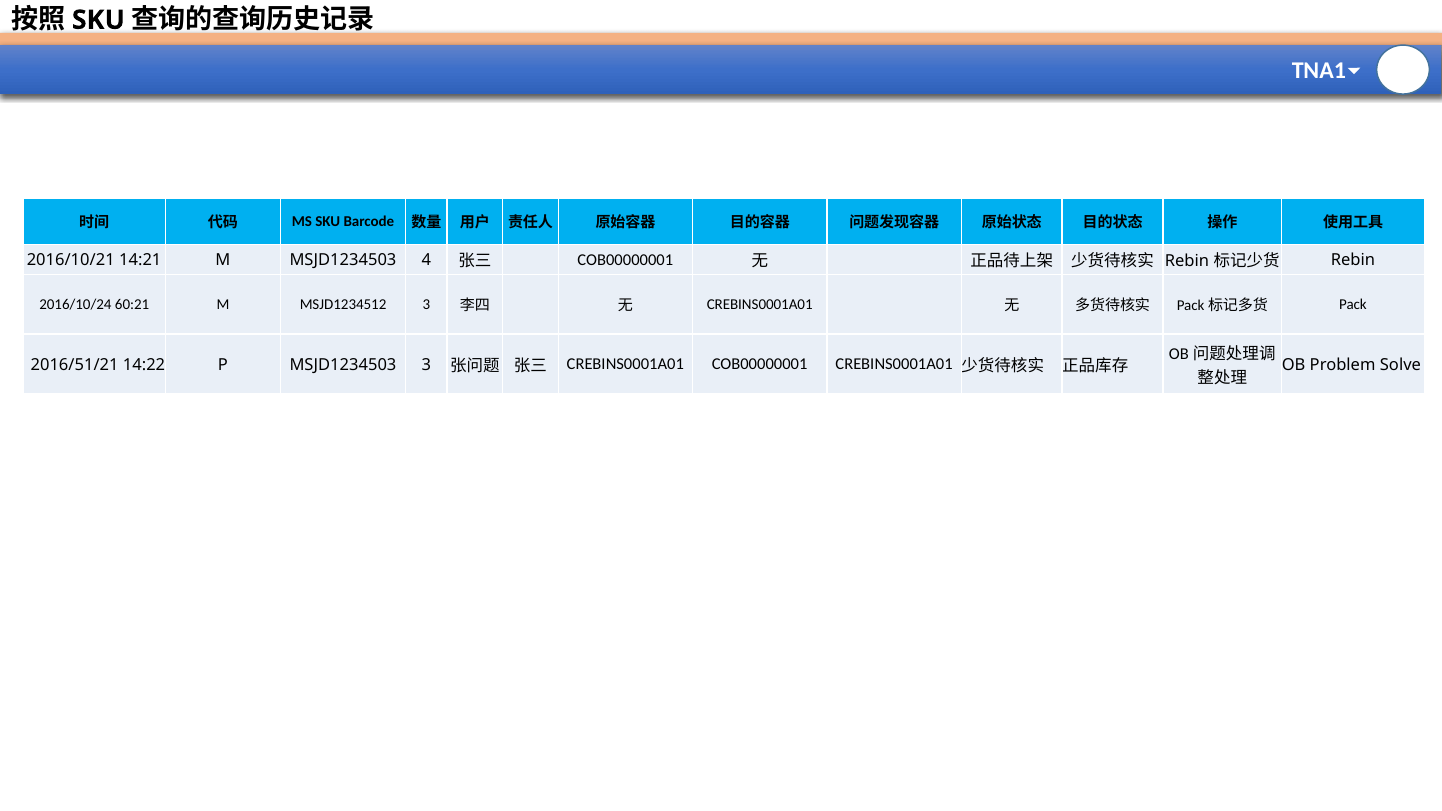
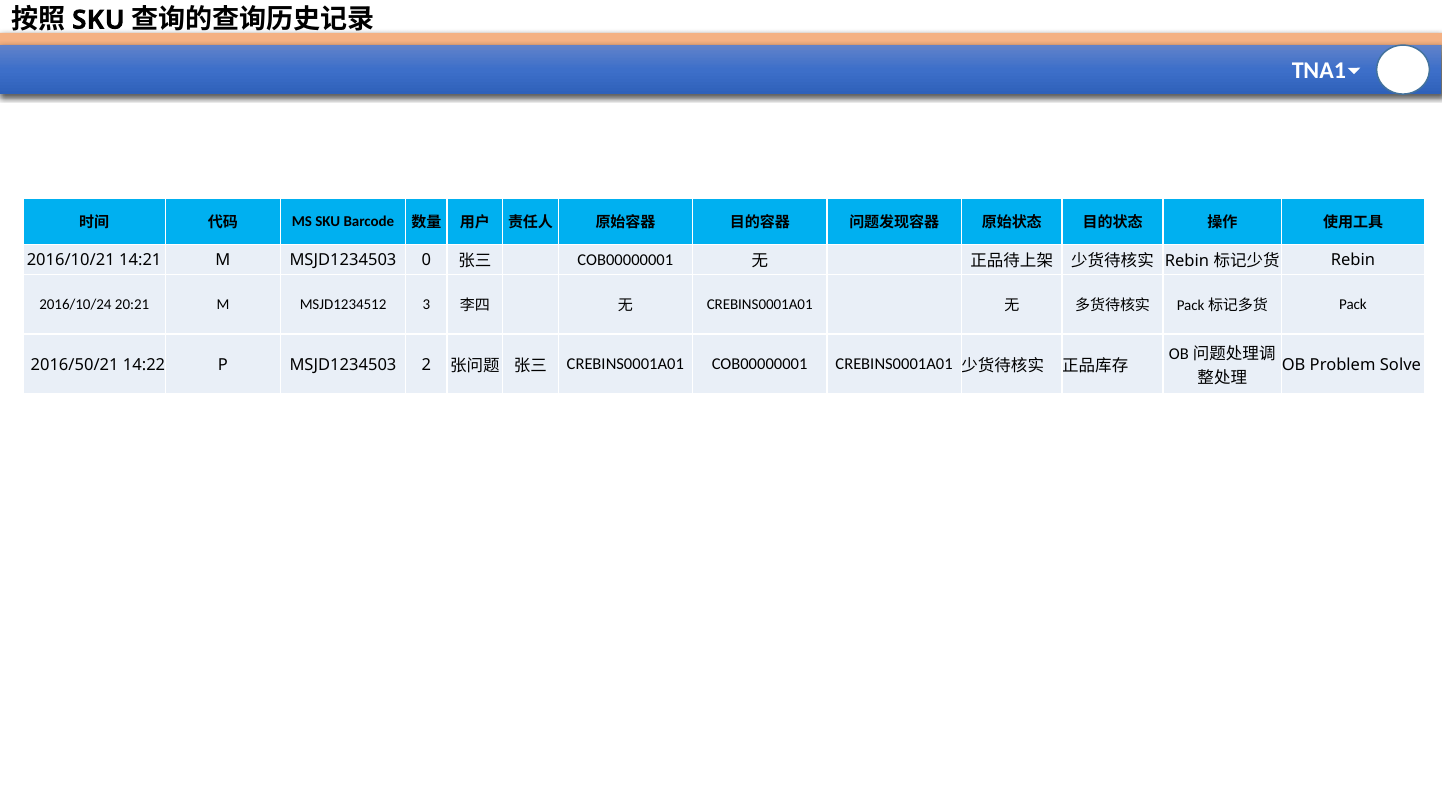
4: 4 -> 0
60:21: 60:21 -> 20:21
2016/51/21: 2016/51/21 -> 2016/50/21
MSJD1234503 3: 3 -> 2
